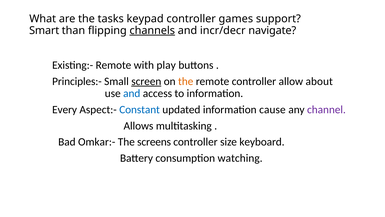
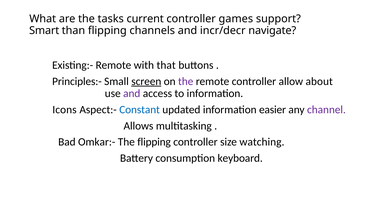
keypad: keypad -> current
channels underline: present -> none
play: play -> that
the at (186, 81) colour: orange -> purple
and at (132, 93) colour: blue -> purple
Every: Every -> Icons
cause: cause -> easier
The screens: screens -> flipping
keyboard: keyboard -> watching
watching: watching -> keyboard
